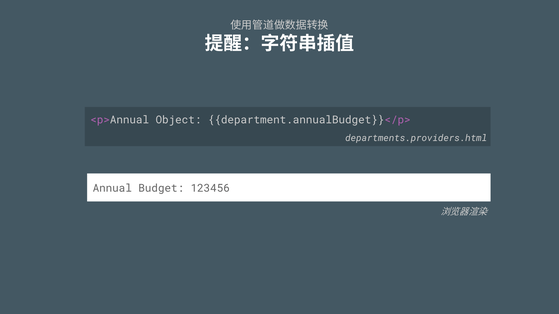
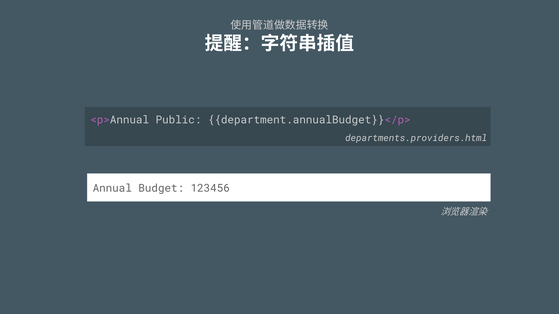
Object: Object -> Public
